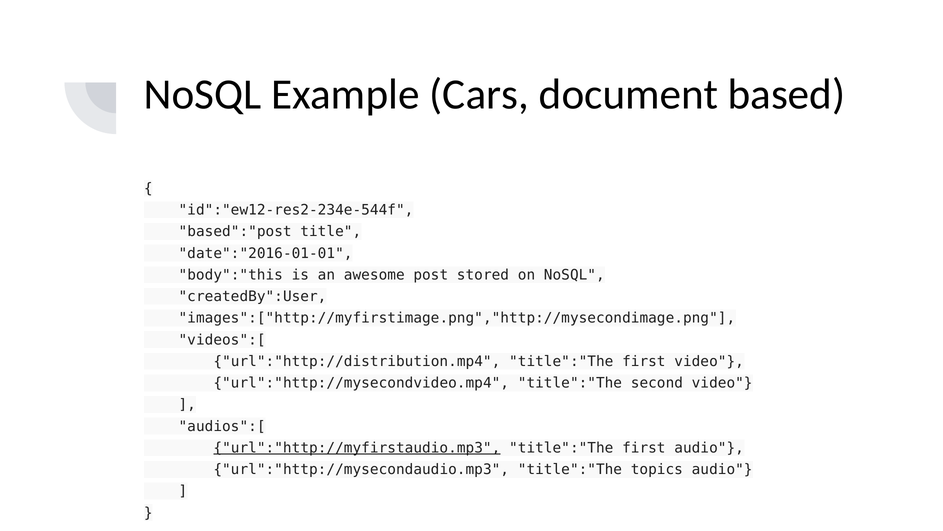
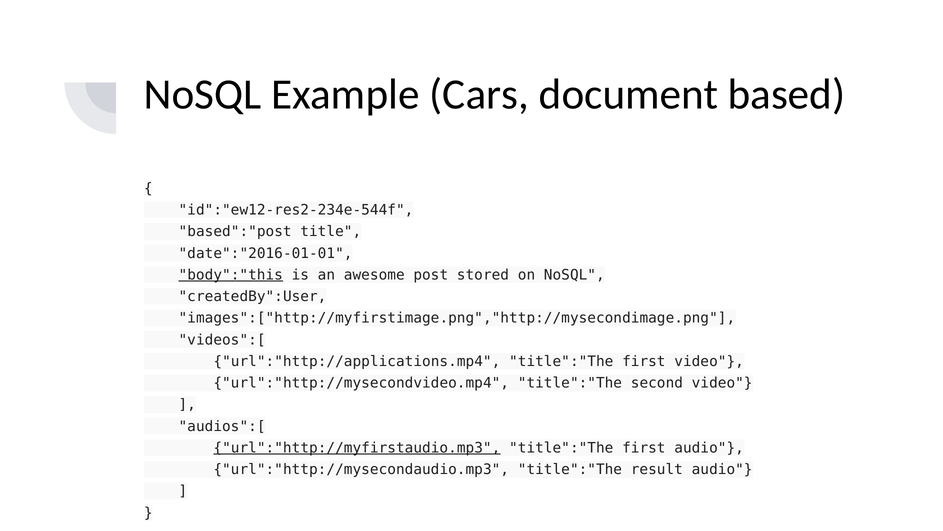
body":"this underline: none -> present
url":"http://distribution.mp4: url":"http://distribution.mp4 -> url":"http://applications.mp4
topics: topics -> result
